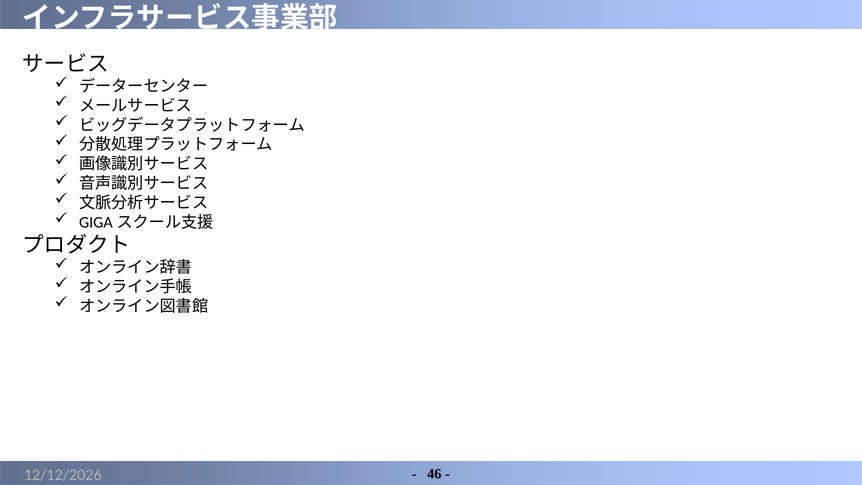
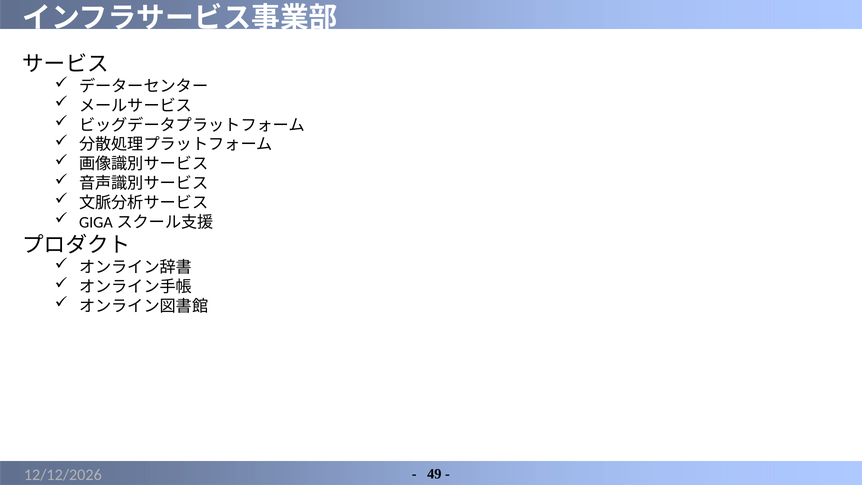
46: 46 -> 49
